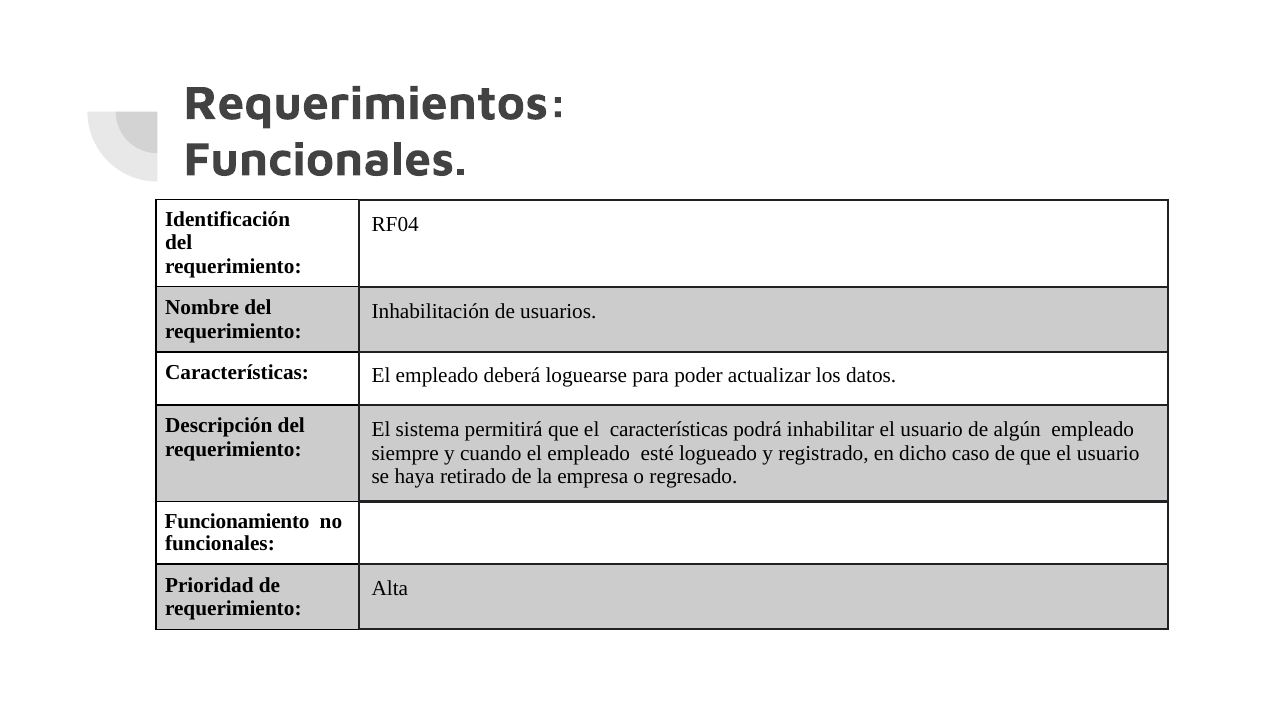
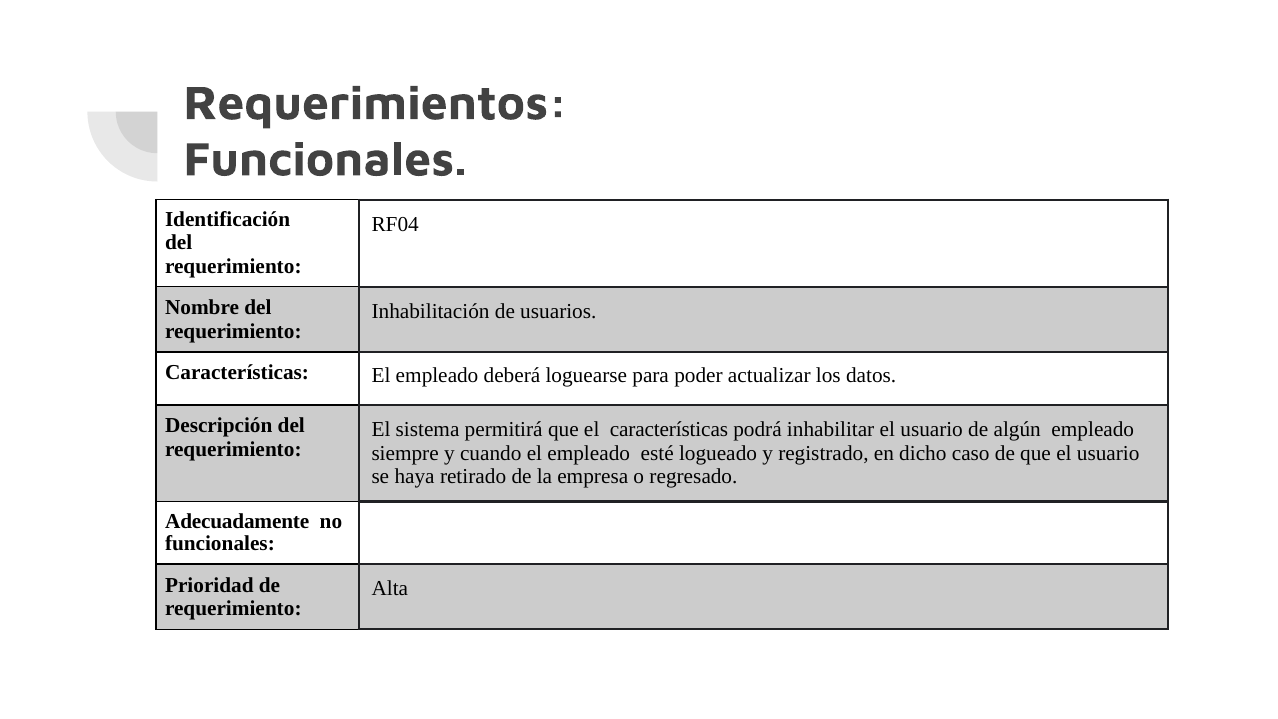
Funcionamiento: Funcionamiento -> Adecuadamente
